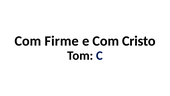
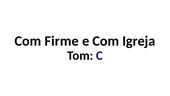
Cristo: Cristo -> Igreja
